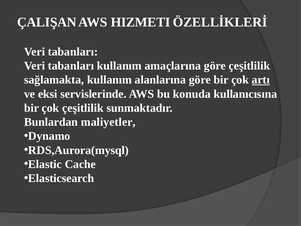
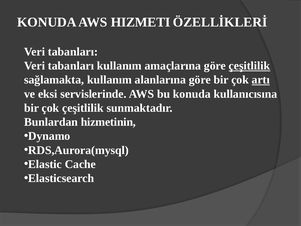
ÇALIŞAN at (47, 22): ÇALIŞAN -> KONUDA
çeşitlilik at (249, 66) underline: none -> present
maliyetler: maliyetler -> hizmetinin
